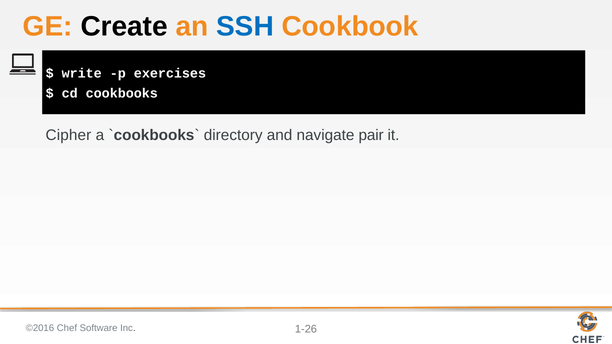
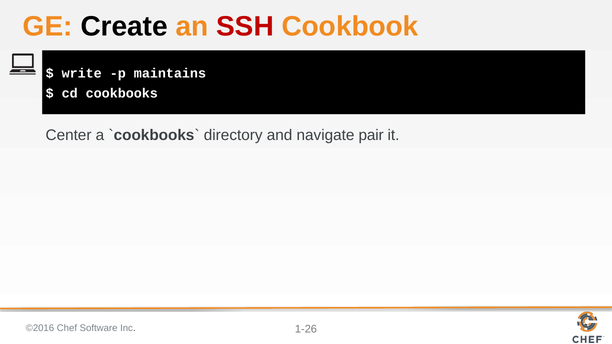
SSH colour: blue -> red
exercises: exercises -> maintains
Cipher: Cipher -> Center
